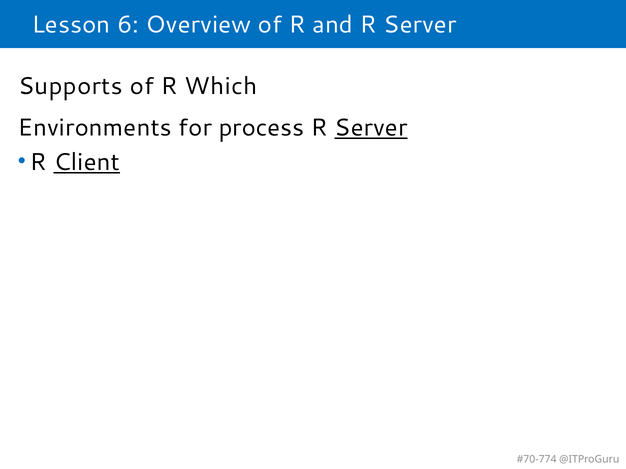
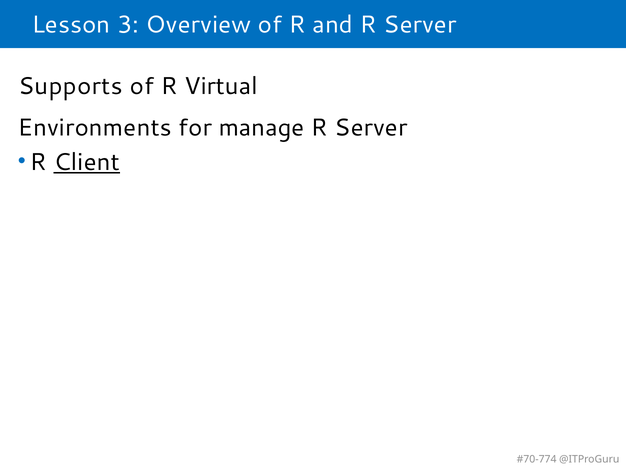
6: 6 -> 3
Which: Which -> Virtual
process: process -> manage
Server at (371, 128) underline: present -> none
